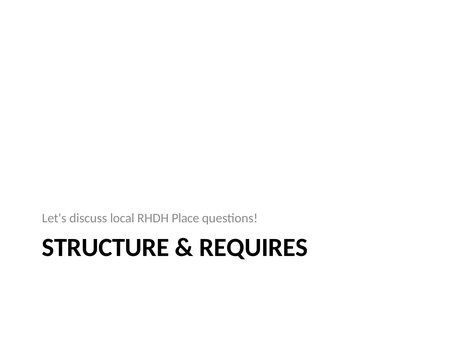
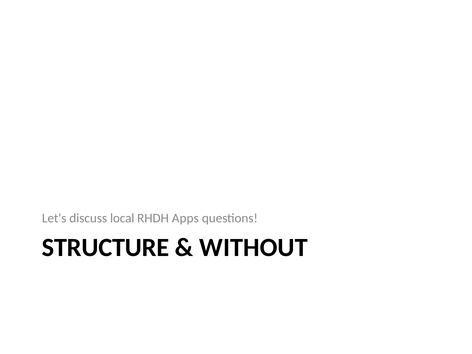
Place: Place -> Apps
REQUIRES: REQUIRES -> WITHOUT
